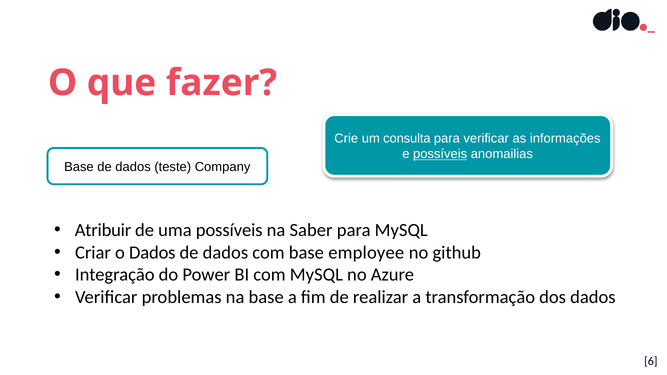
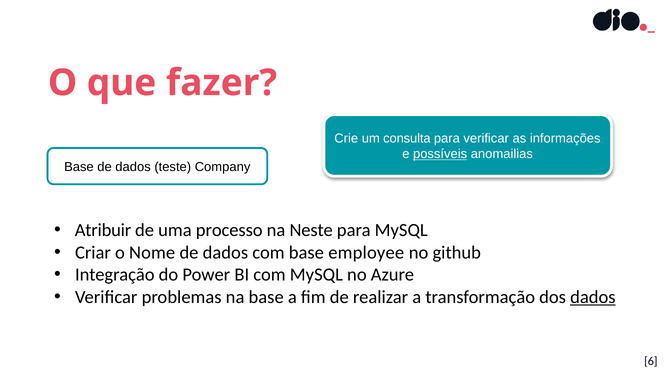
uma possíveis: possíveis -> processo
Saber: Saber -> Neste
o Dados: Dados -> Nome
dados at (593, 297) underline: none -> present
